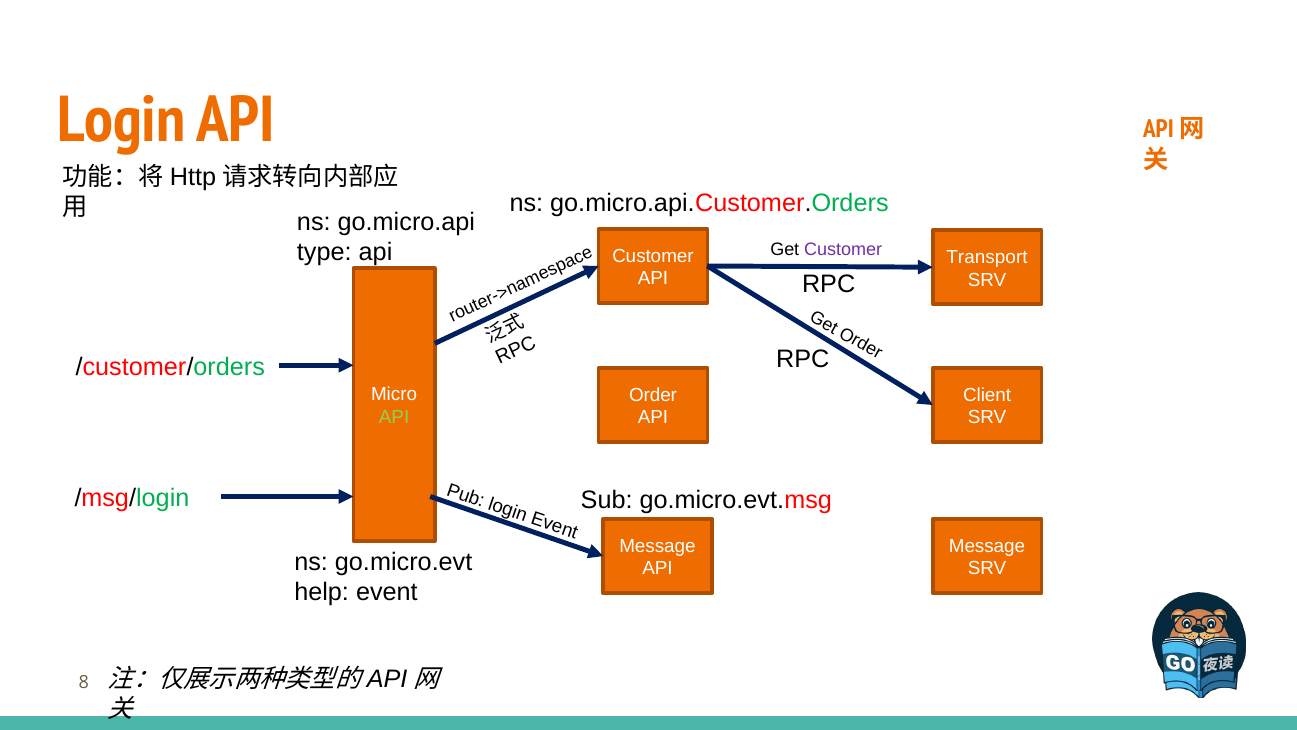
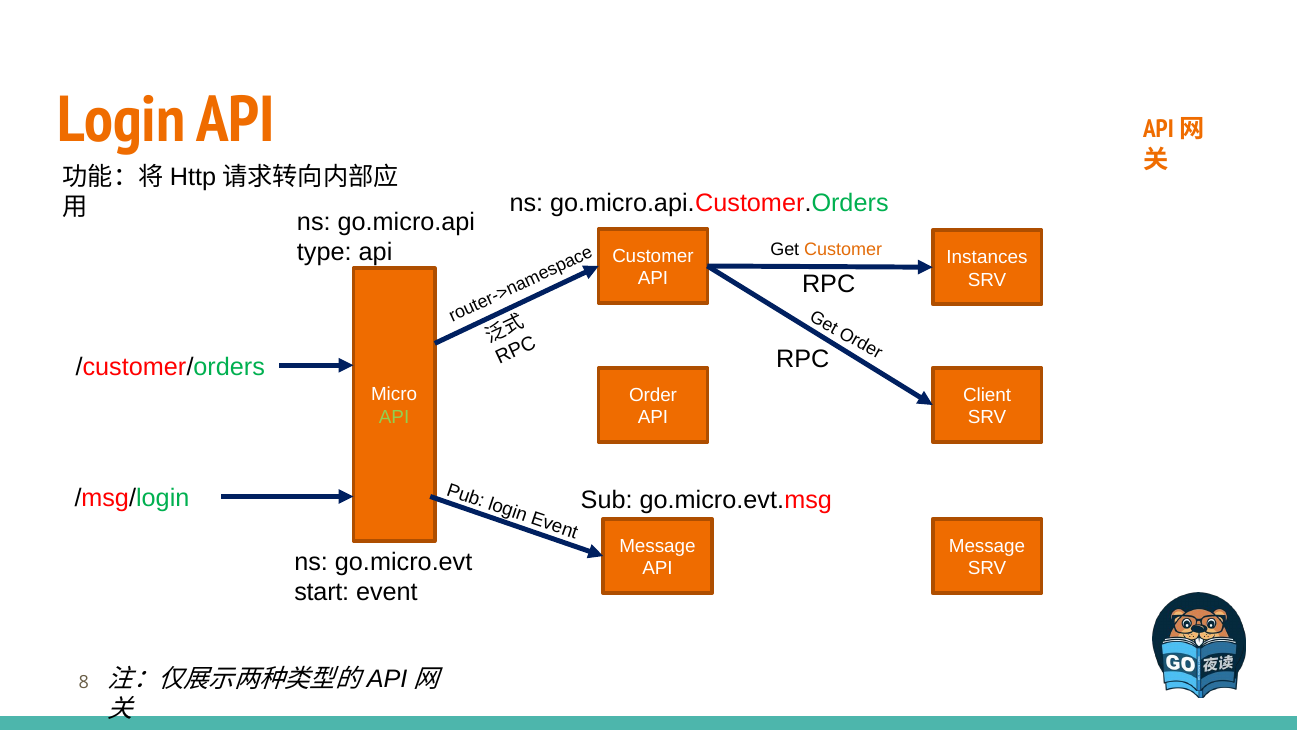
Customer at (843, 250) colour: purple -> orange
Transport: Transport -> Instances
help: help -> start
